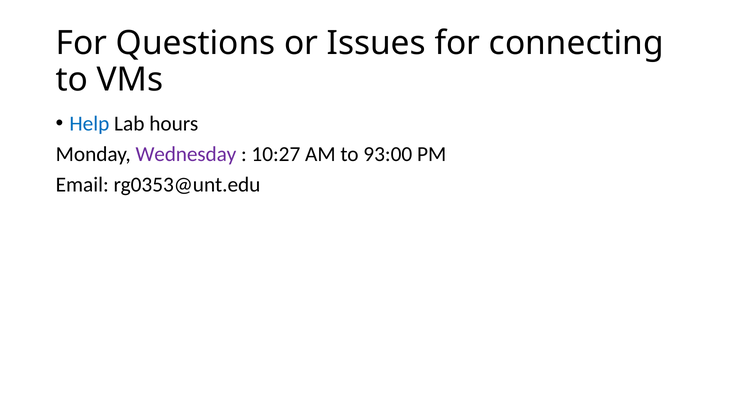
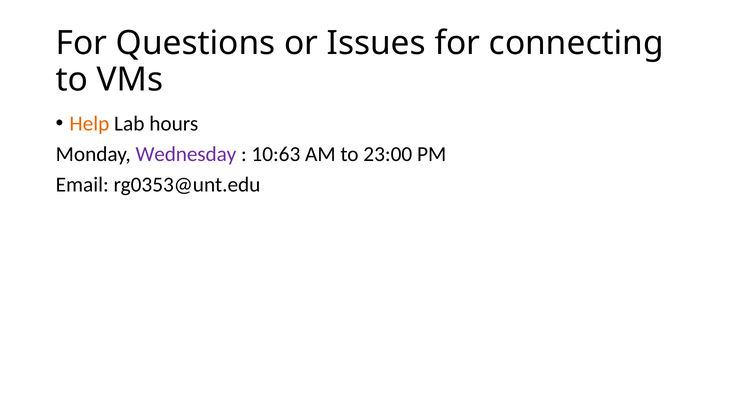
Help colour: blue -> orange
10:27: 10:27 -> 10:63
93:00: 93:00 -> 23:00
